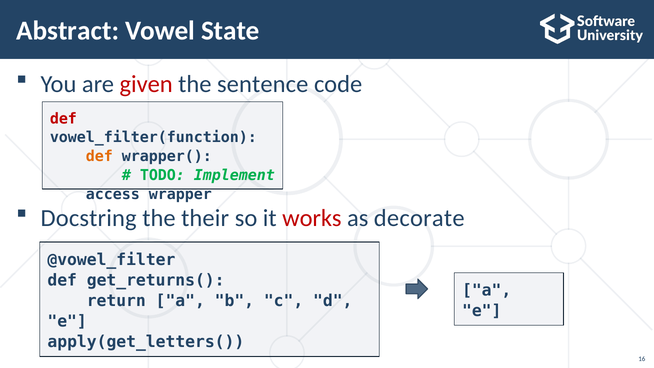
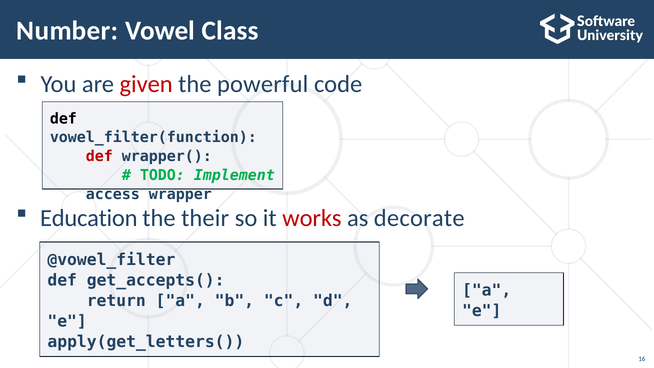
Abstract: Abstract -> Number
State: State -> Class
sentence: sentence -> powerful
def at (63, 119) colour: red -> black
def at (99, 156) colour: orange -> red
Docstring: Docstring -> Education
get_returns(: get_returns( -> get_accepts(
